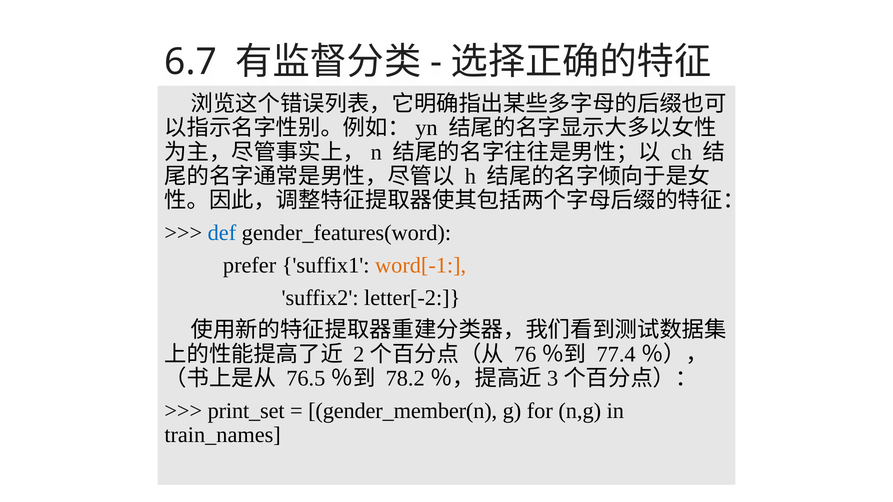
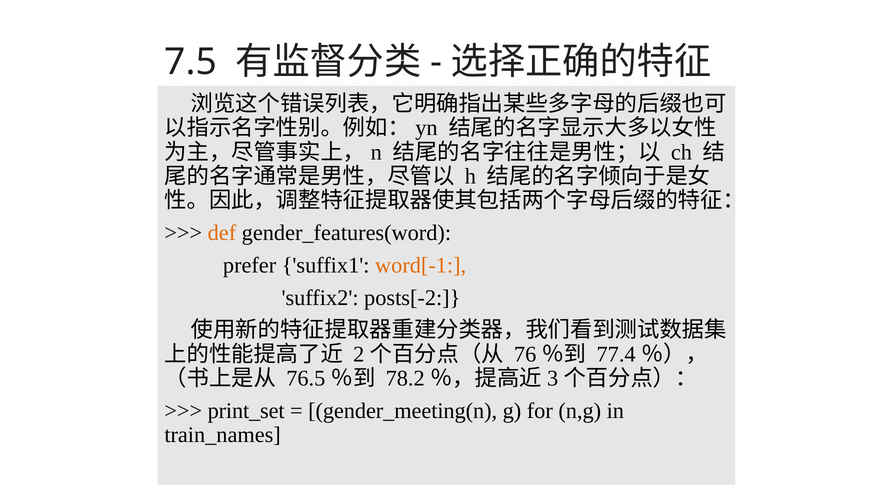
6.7: 6.7 -> 7.5
def colour: blue -> orange
letter[-2: letter[-2 -> posts[-2
gender_member(n: gender_member(n -> gender_meeting(n
